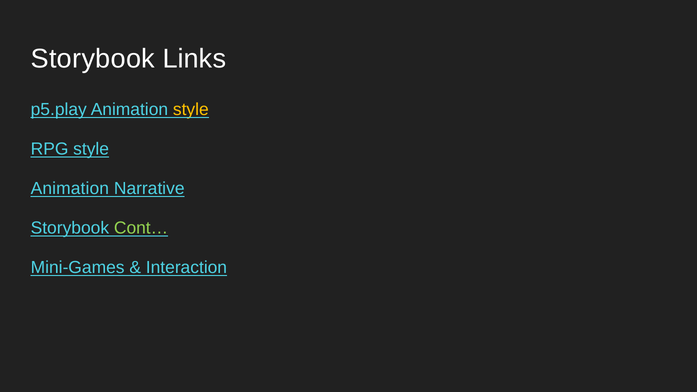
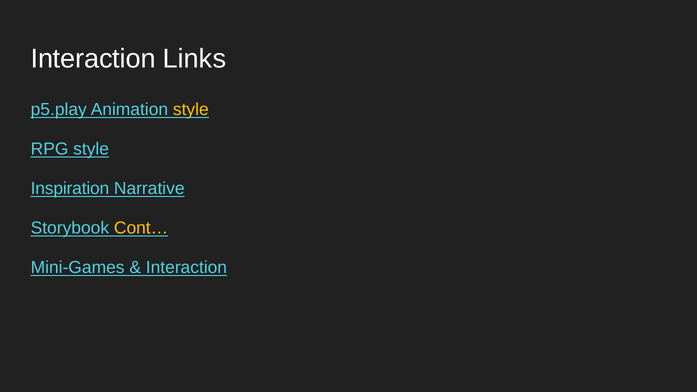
Storybook at (93, 59): Storybook -> Interaction
Animation at (70, 189): Animation -> Inspiration
Cont… colour: light green -> yellow
